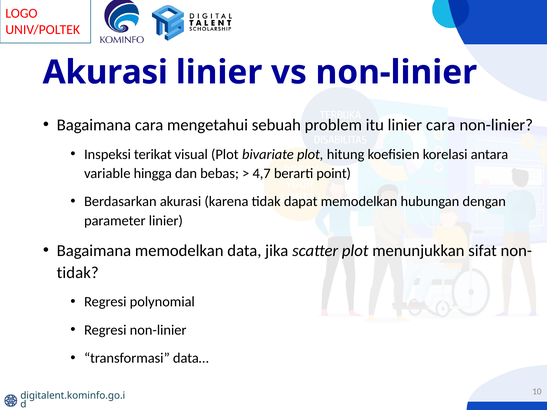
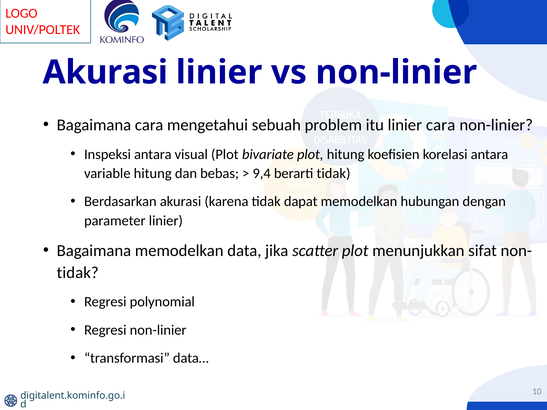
Inspeksi terikat: terikat -> antara
variable hingga: hingga -> hitung
4,7: 4,7 -> 9,4
berarti point: point -> tidak
